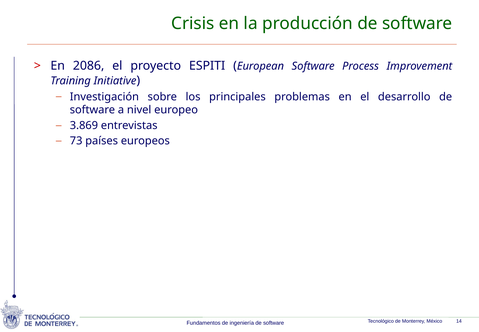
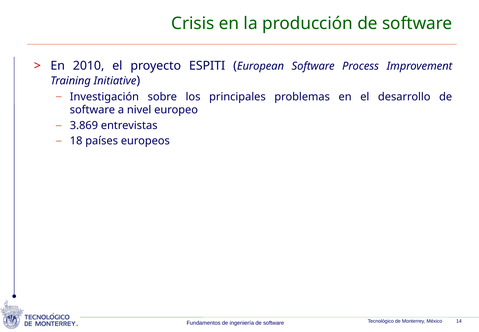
2086: 2086 -> 2010
73: 73 -> 18
